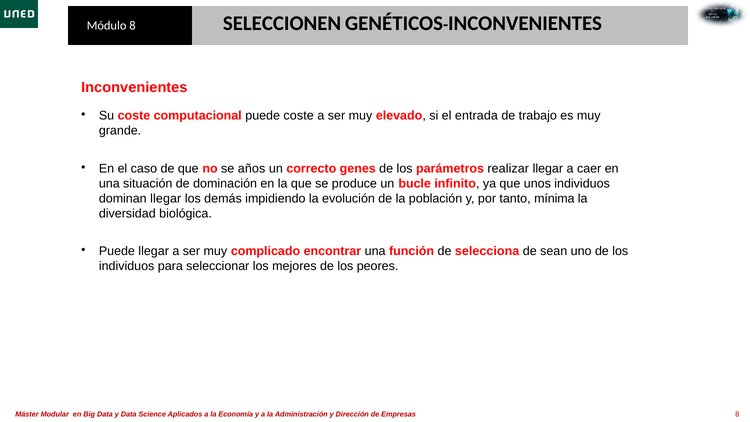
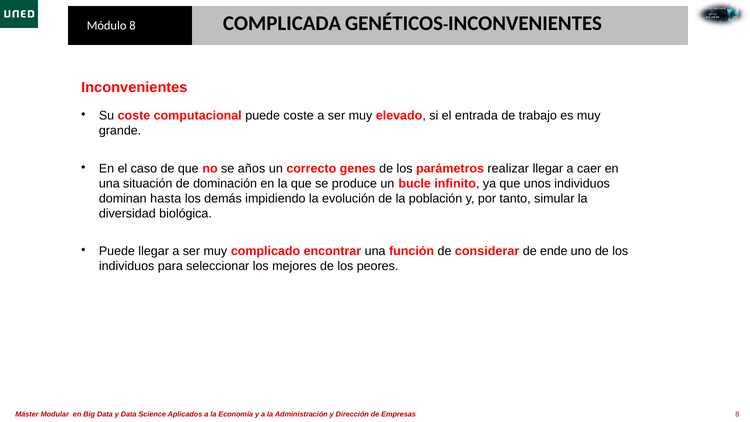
SELECCIONEN: SELECCIONEN -> COMPLICADA
dominan llegar: llegar -> hasta
mínima: mínima -> simular
selecciona: selecciona -> considerar
sean: sean -> ende
